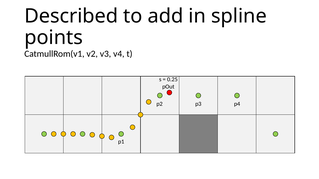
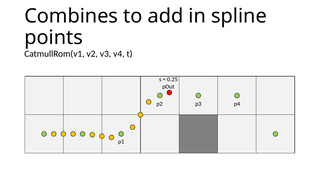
Described: Described -> Combines
